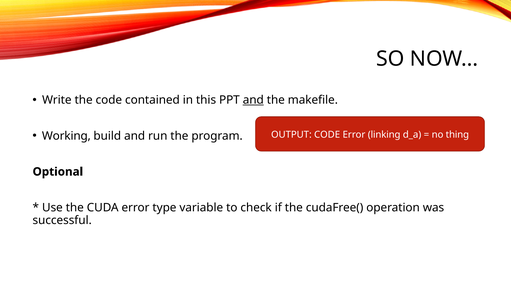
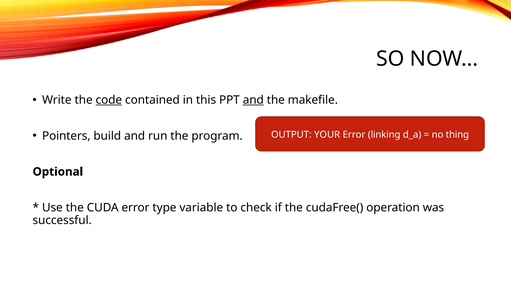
code at (109, 100) underline: none -> present
Working: Working -> Pointers
OUTPUT CODE: CODE -> YOUR
